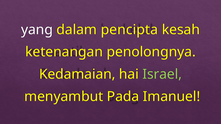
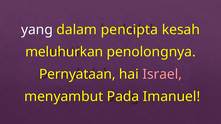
ketenangan: ketenangan -> meluhurkan
Kedamaian: Kedamaian -> Pernyataan
Israel colour: light green -> pink
